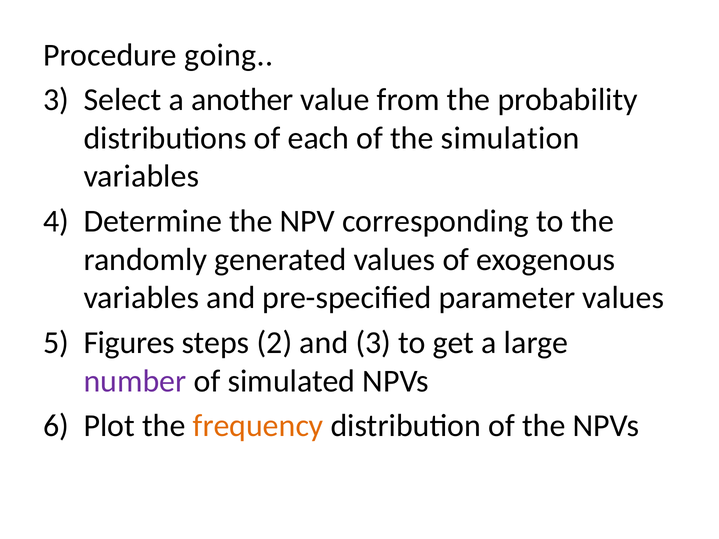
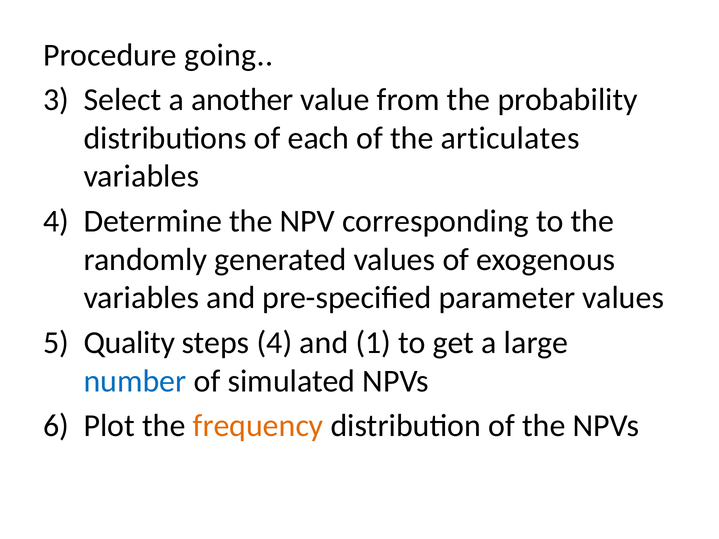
simulation: simulation -> articulates
Figures: Figures -> Quality
steps 2: 2 -> 4
and 3: 3 -> 1
number colour: purple -> blue
